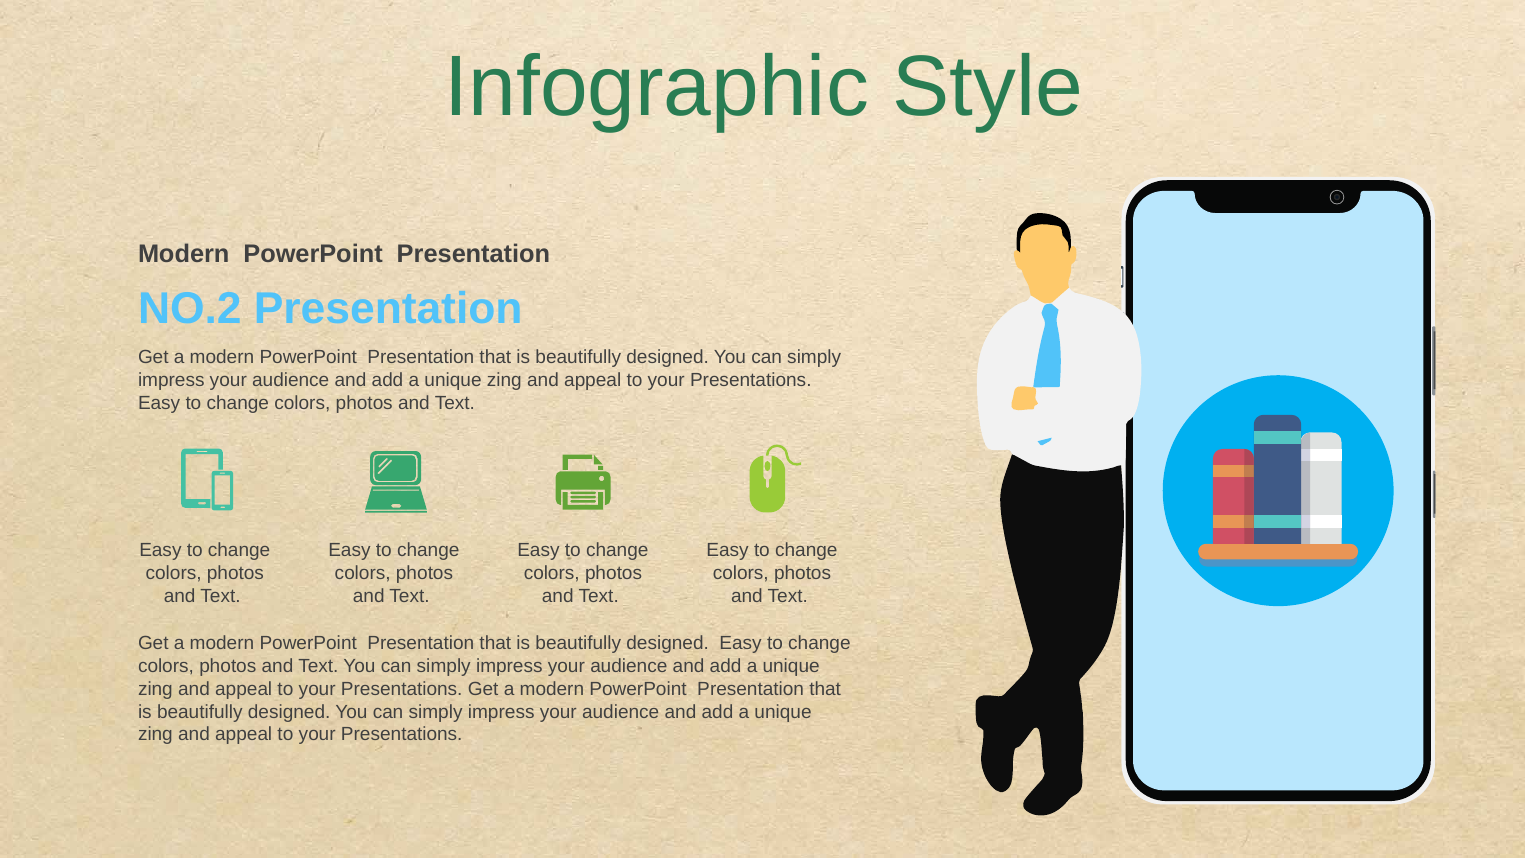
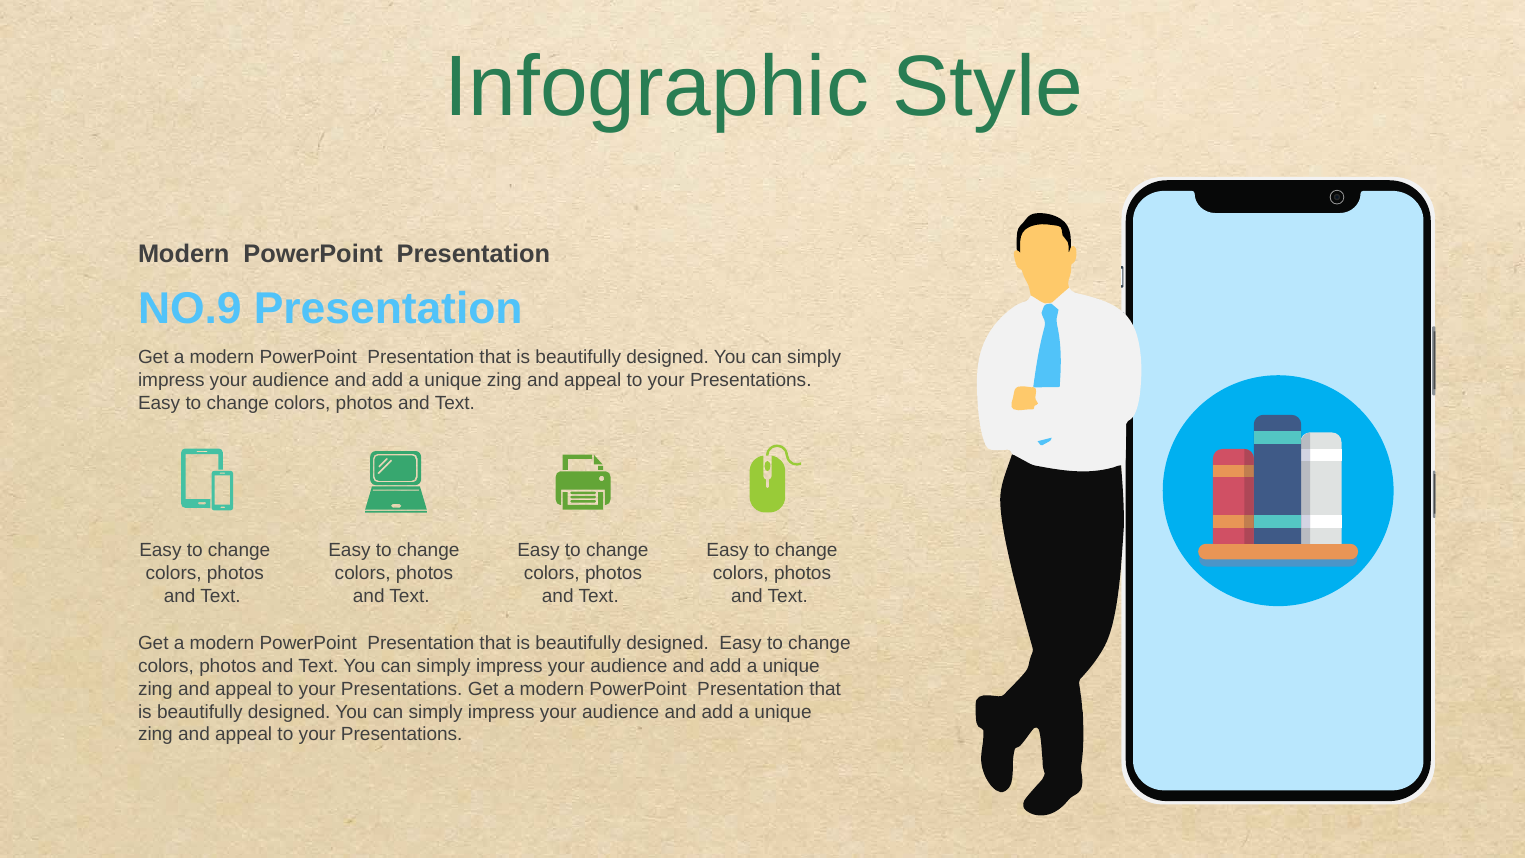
NO.2: NO.2 -> NO.9
